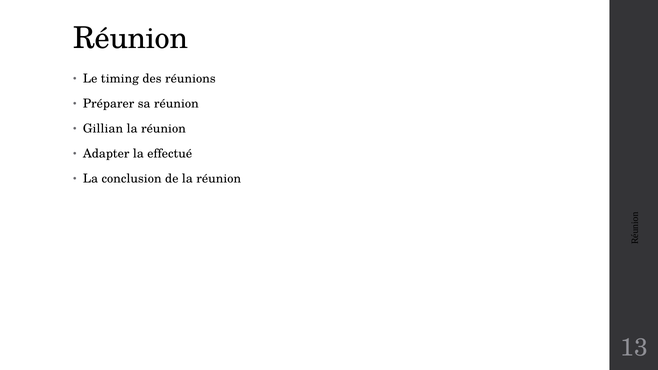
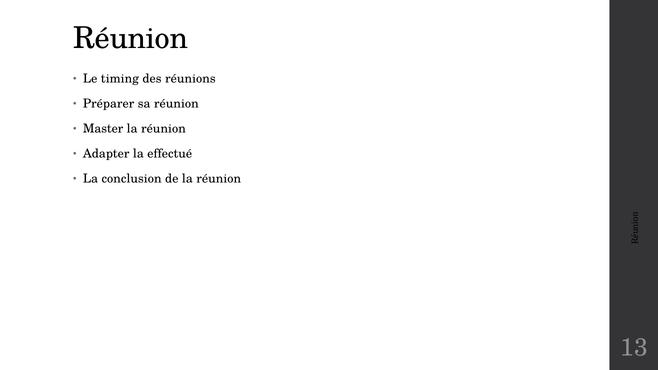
Gillian: Gillian -> Master
